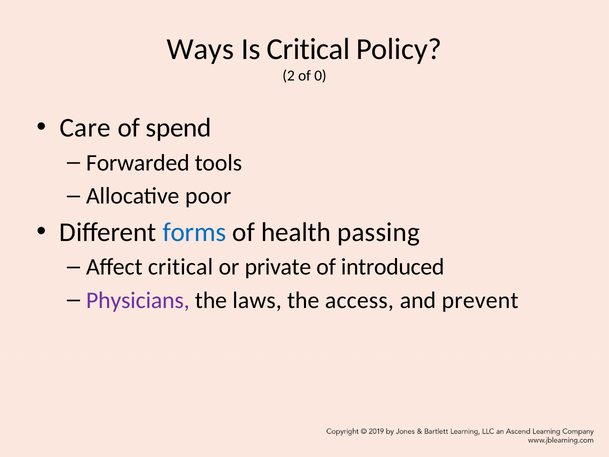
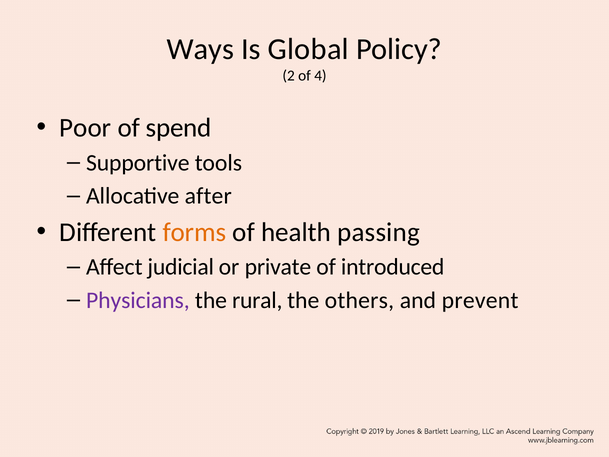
Is Critical: Critical -> Global
0: 0 -> 4
Care: Care -> Poor
Forwarded: Forwarded -> Supportive
poor: poor -> after
forms colour: blue -> orange
Affect critical: critical -> judicial
laws: laws -> rural
access: access -> others
